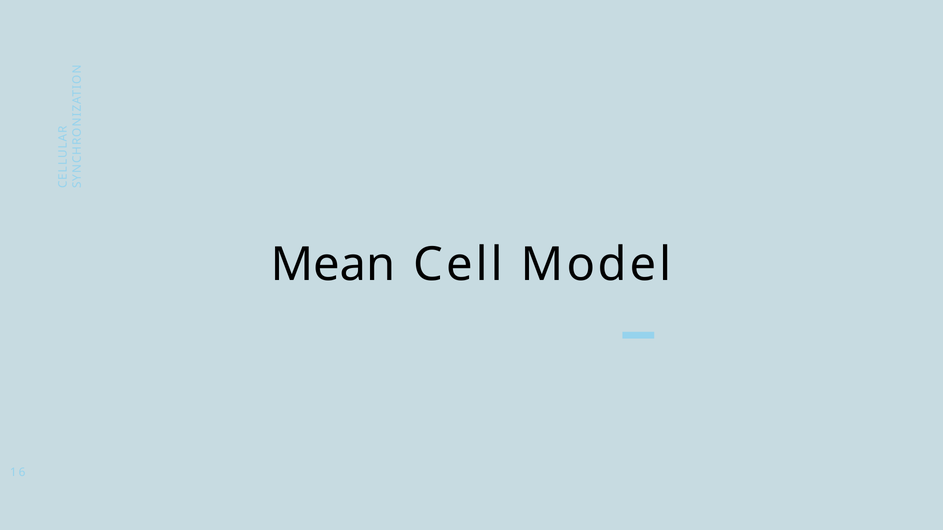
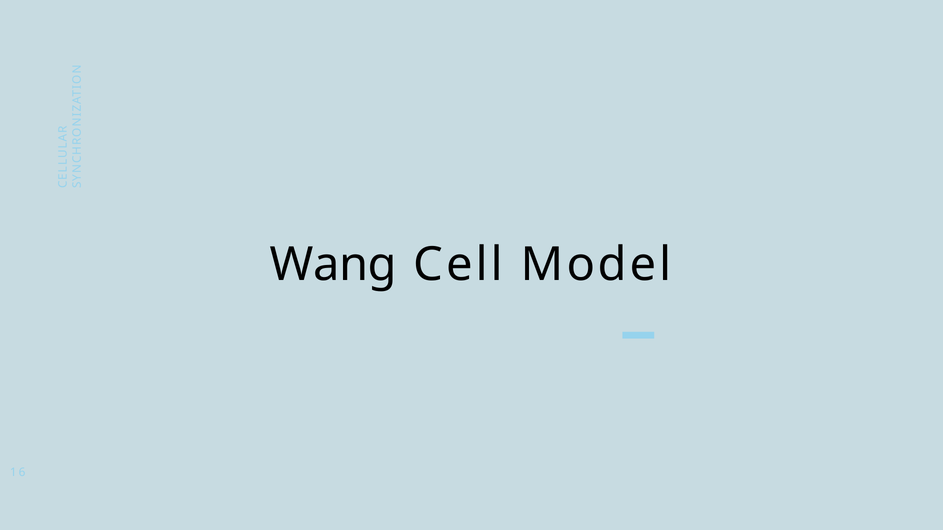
Mean: Mean -> Wang
